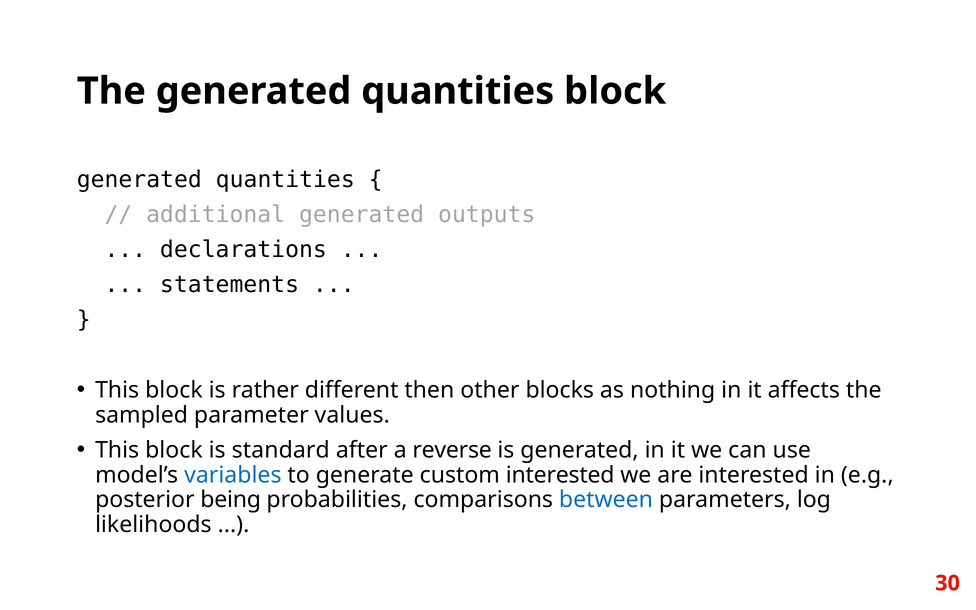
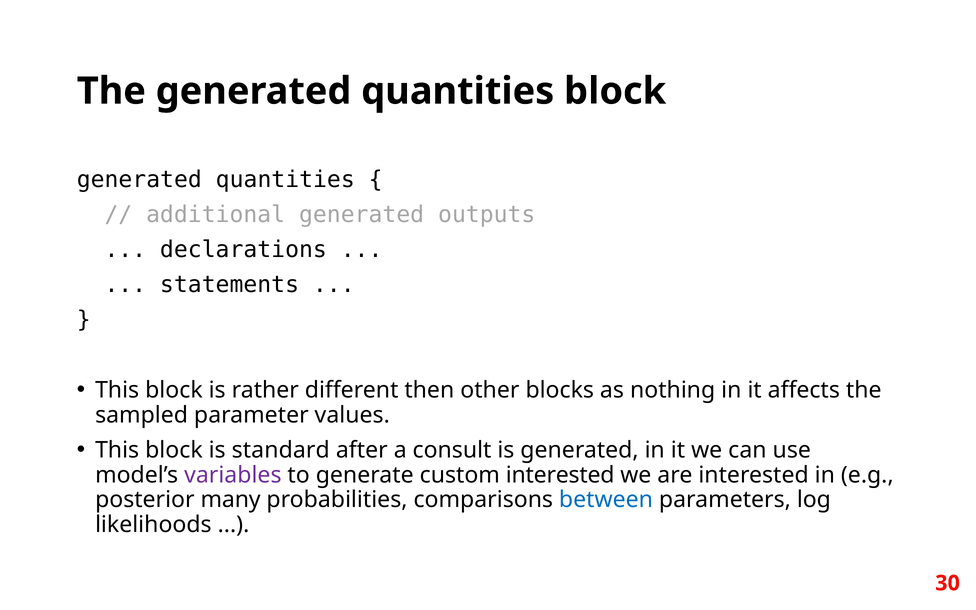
reverse: reverse -> consult
variables colour: blue -> purple
being: being -> many
